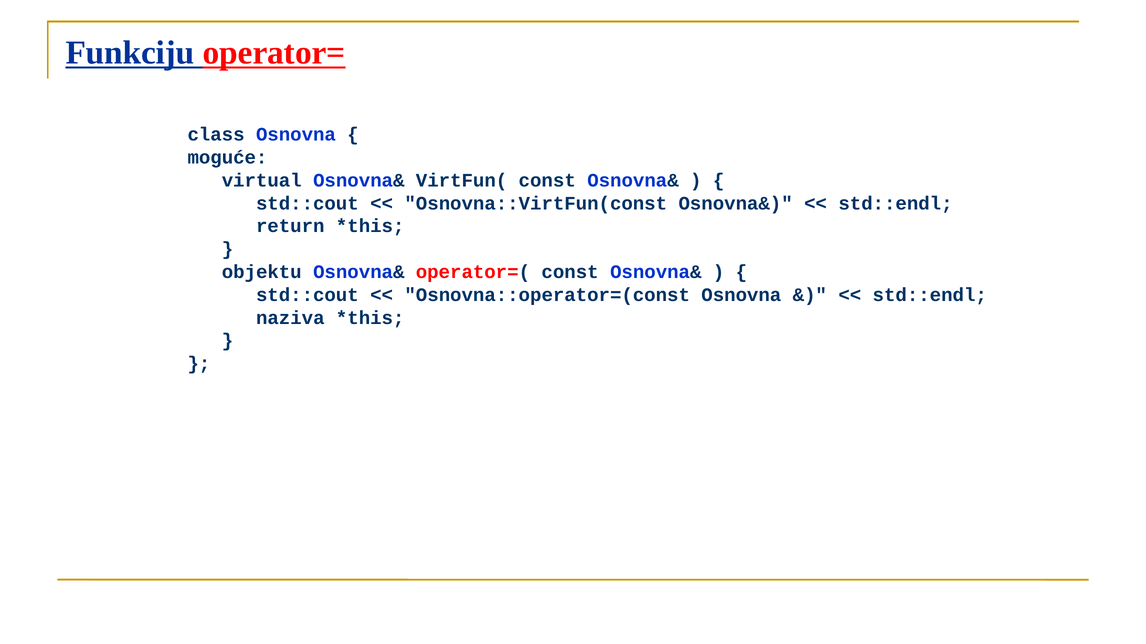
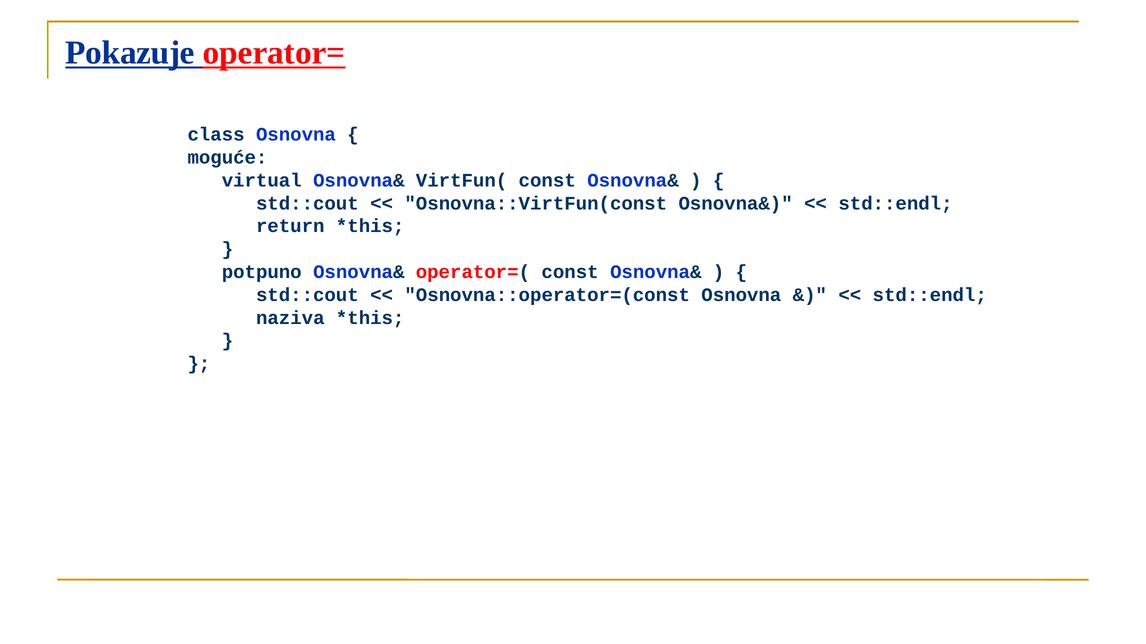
Funkciju: Funkciju -> Pokazuje
objektu: objektu -> potpuno
